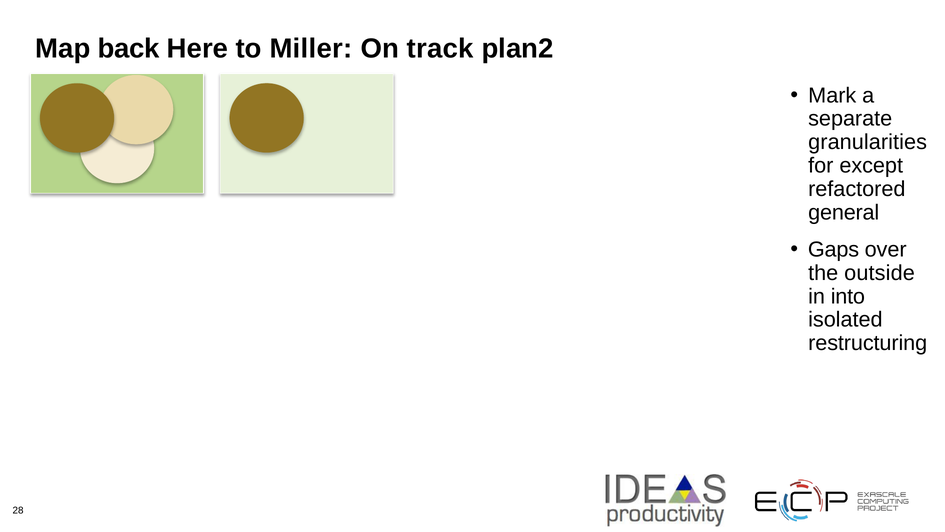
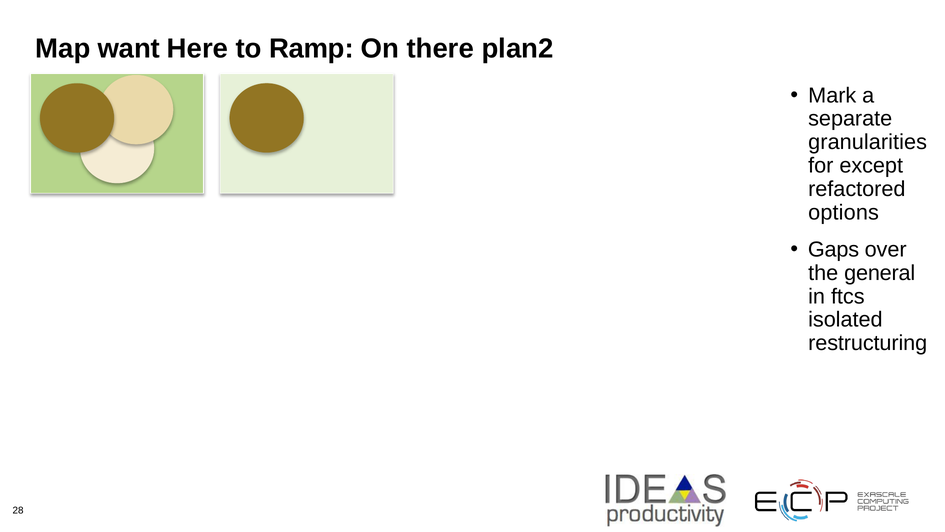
back: back -> want
Miller: Miller -> Ramp
track: track -> there
general: general -> options
outside: outside -> general
into: into -> ftcs
